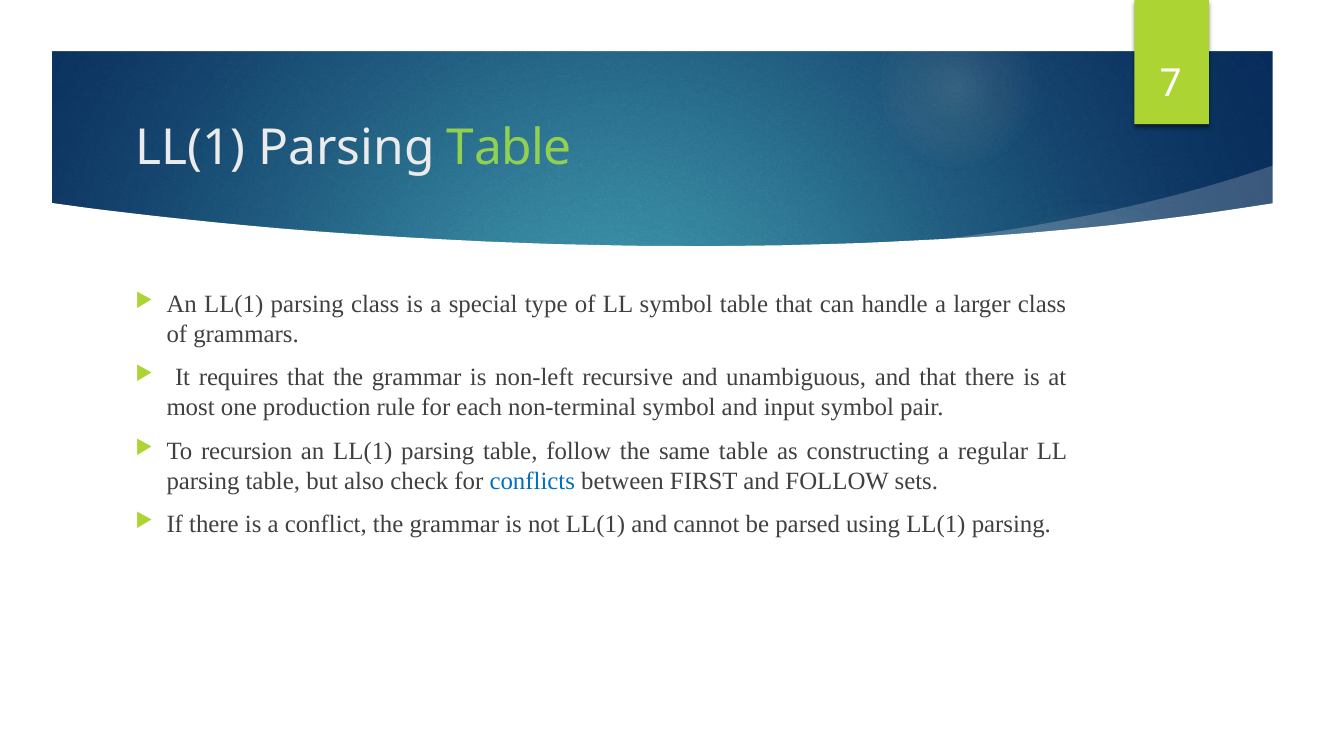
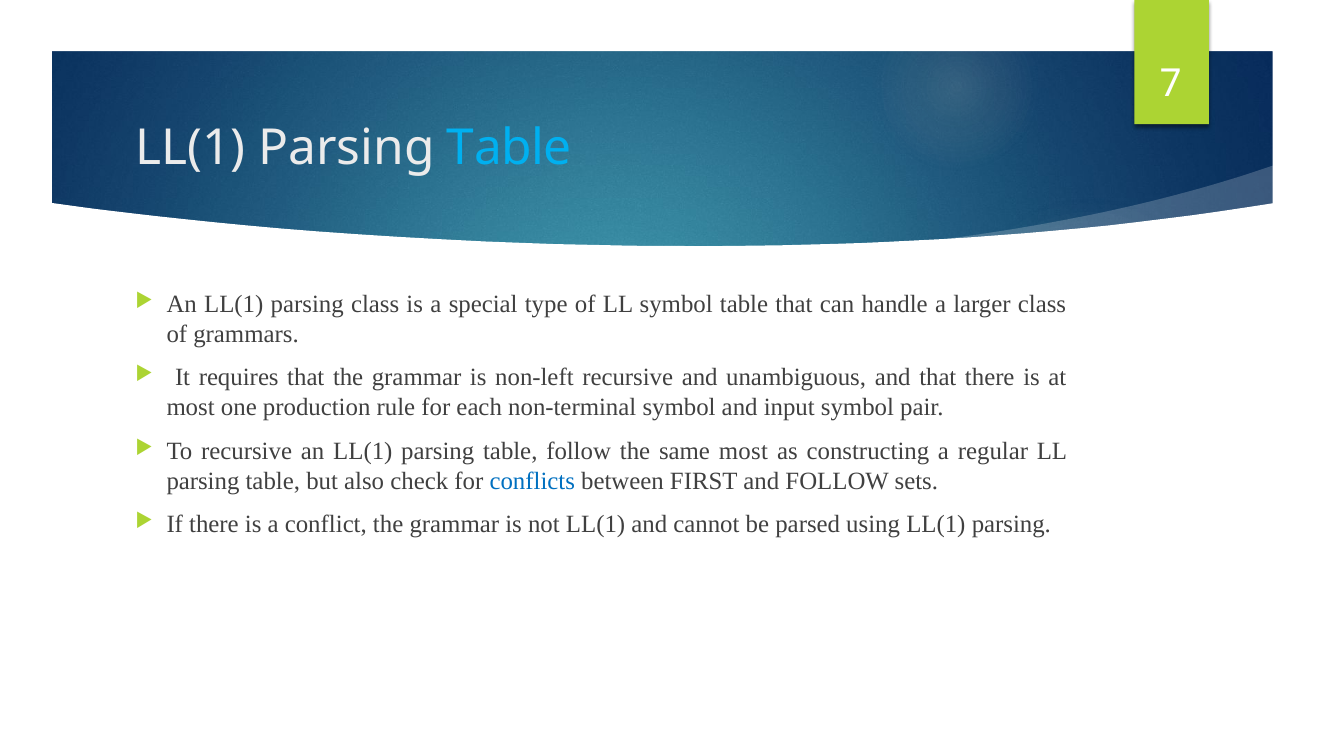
Table at (509, 148) colour: light green -> light blue
To recursion: recursion -> recursive
same table: table -> most
